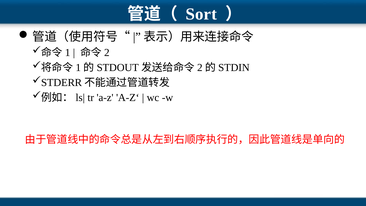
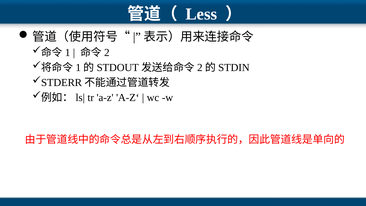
Sort: Sort -> Less
